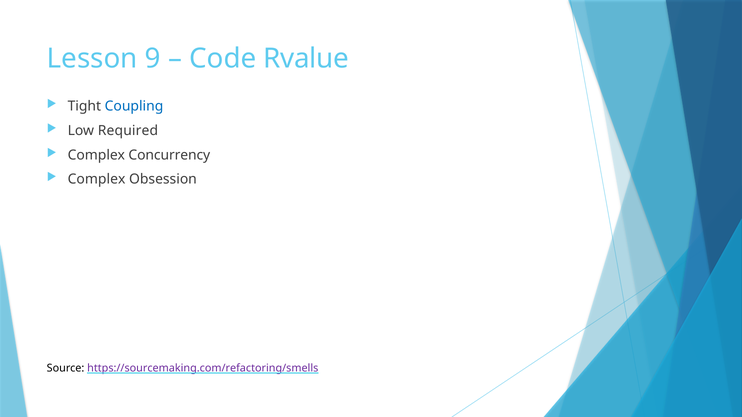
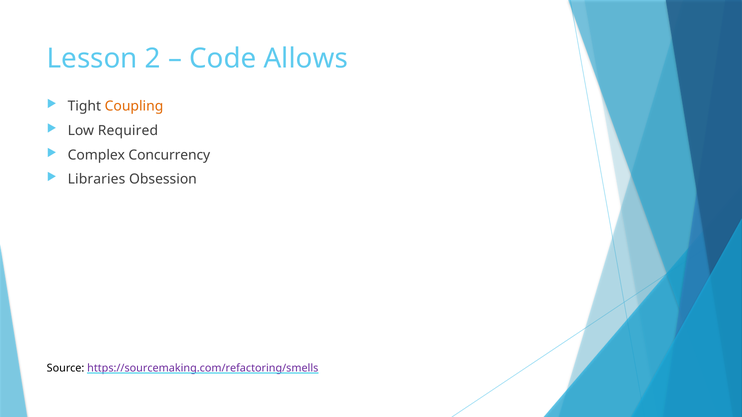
9: 9 -> 2
Rvalue: Rvalue -> Allows
Coupling colour: blue -> orange
Complex at (97, 179): Complex -> Libraries
